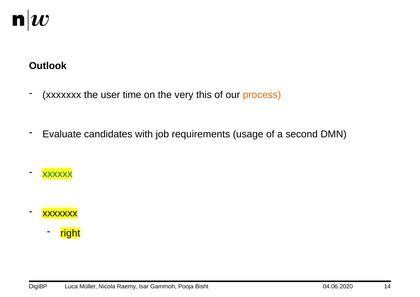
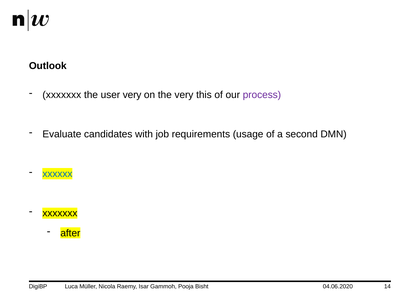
user time: time -> very
process colour: orange -> purple
right: right -> after
